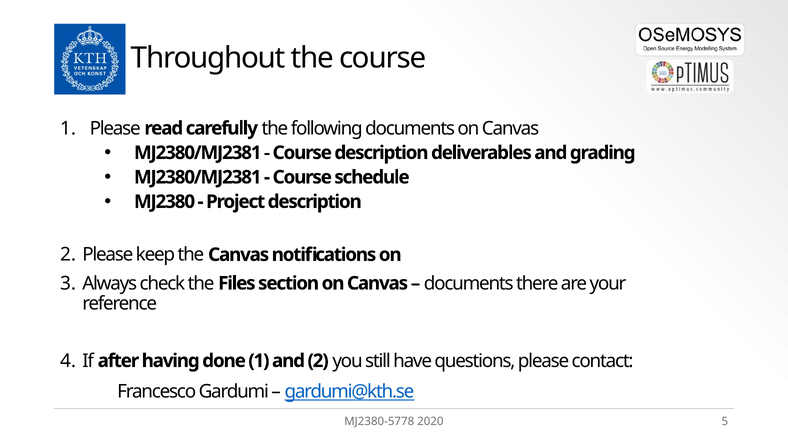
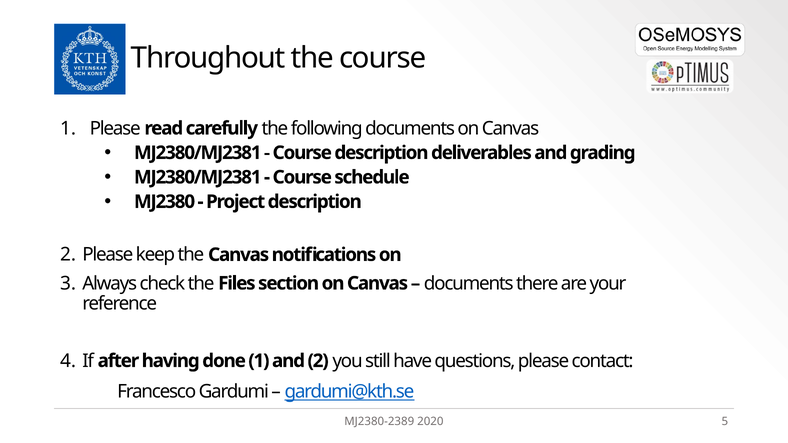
MJ2380-5778: MJ2380-5778 -> MJ2380-2389
